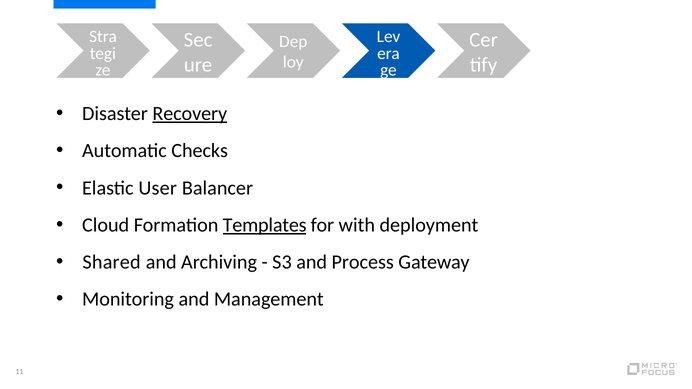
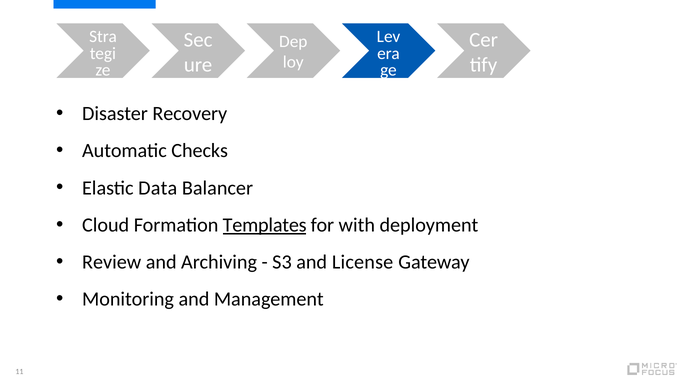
Recovery underline: present -> none
User: User -> Data
Shared: Shared -> Review
Process: Process -> License
